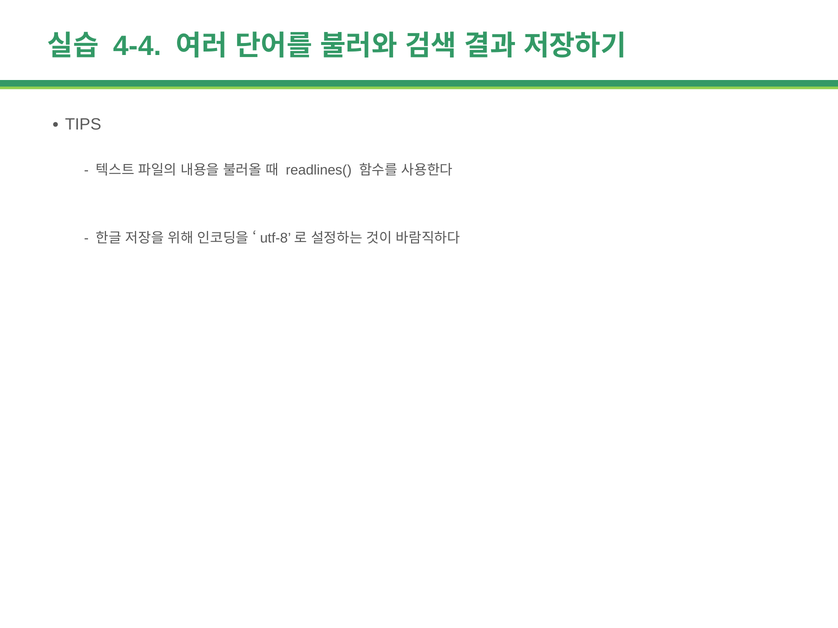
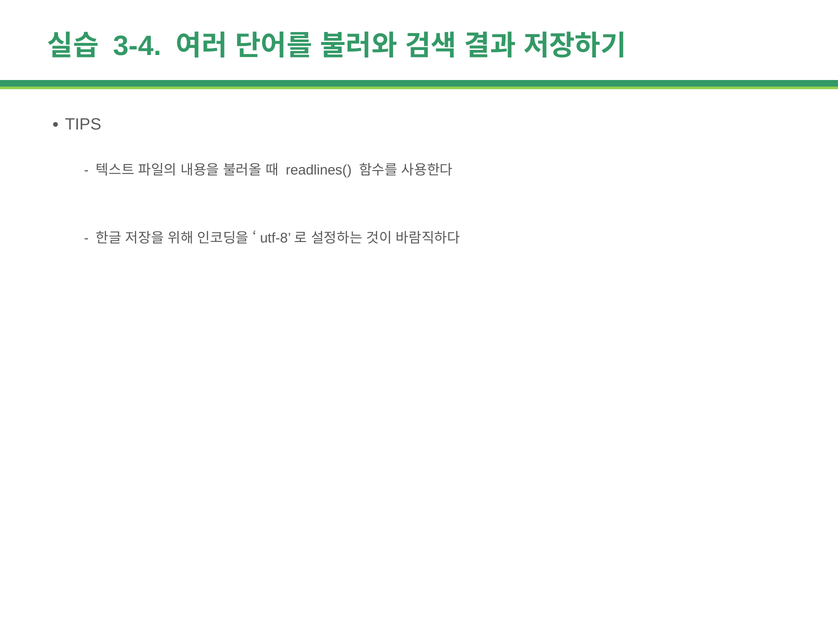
4-4: 4-4 -> 3-4
